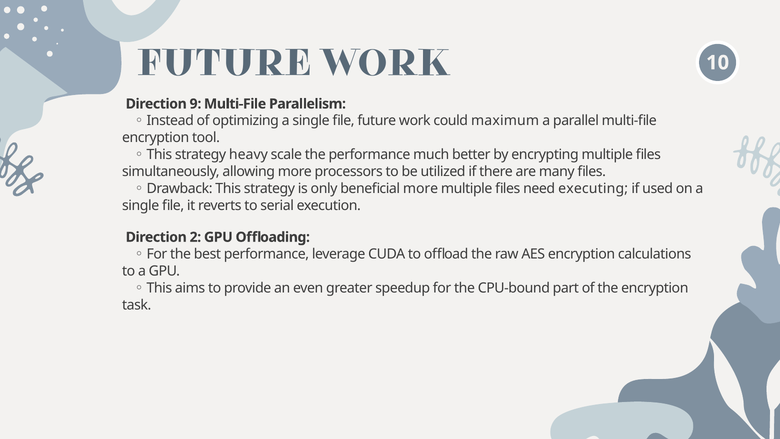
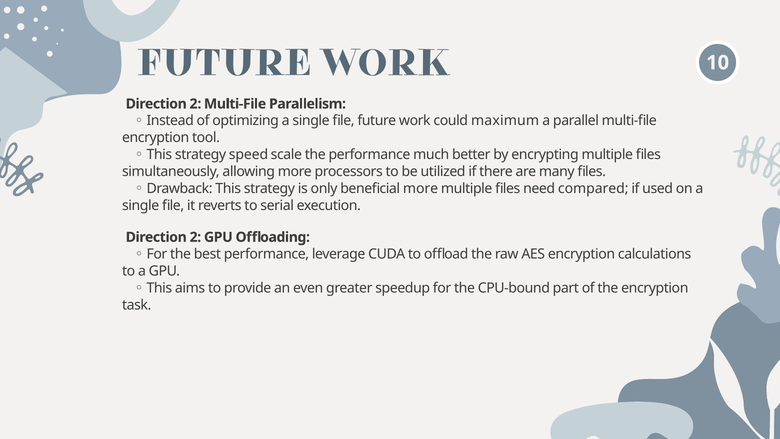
9 at (195, 104): 9 -> 2
heavy: heavy -> speed
executing: executing -> compared
